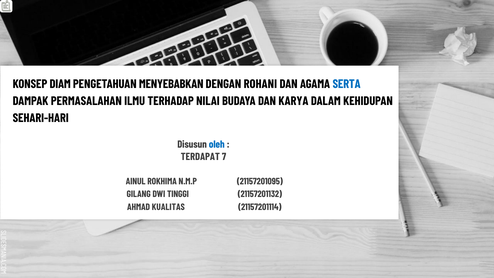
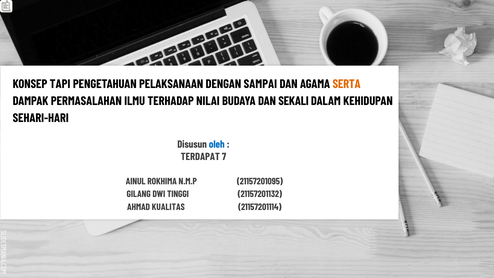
DIAM: DIAM -> TAPI
MENYEBABKAN: MENYEBABKAN -> PELAKSANAAN
ROHANI: ROHANI -> SAMPAI
SERTA colour: blue -> orange
KARYA: KARYA -> SEKALI
